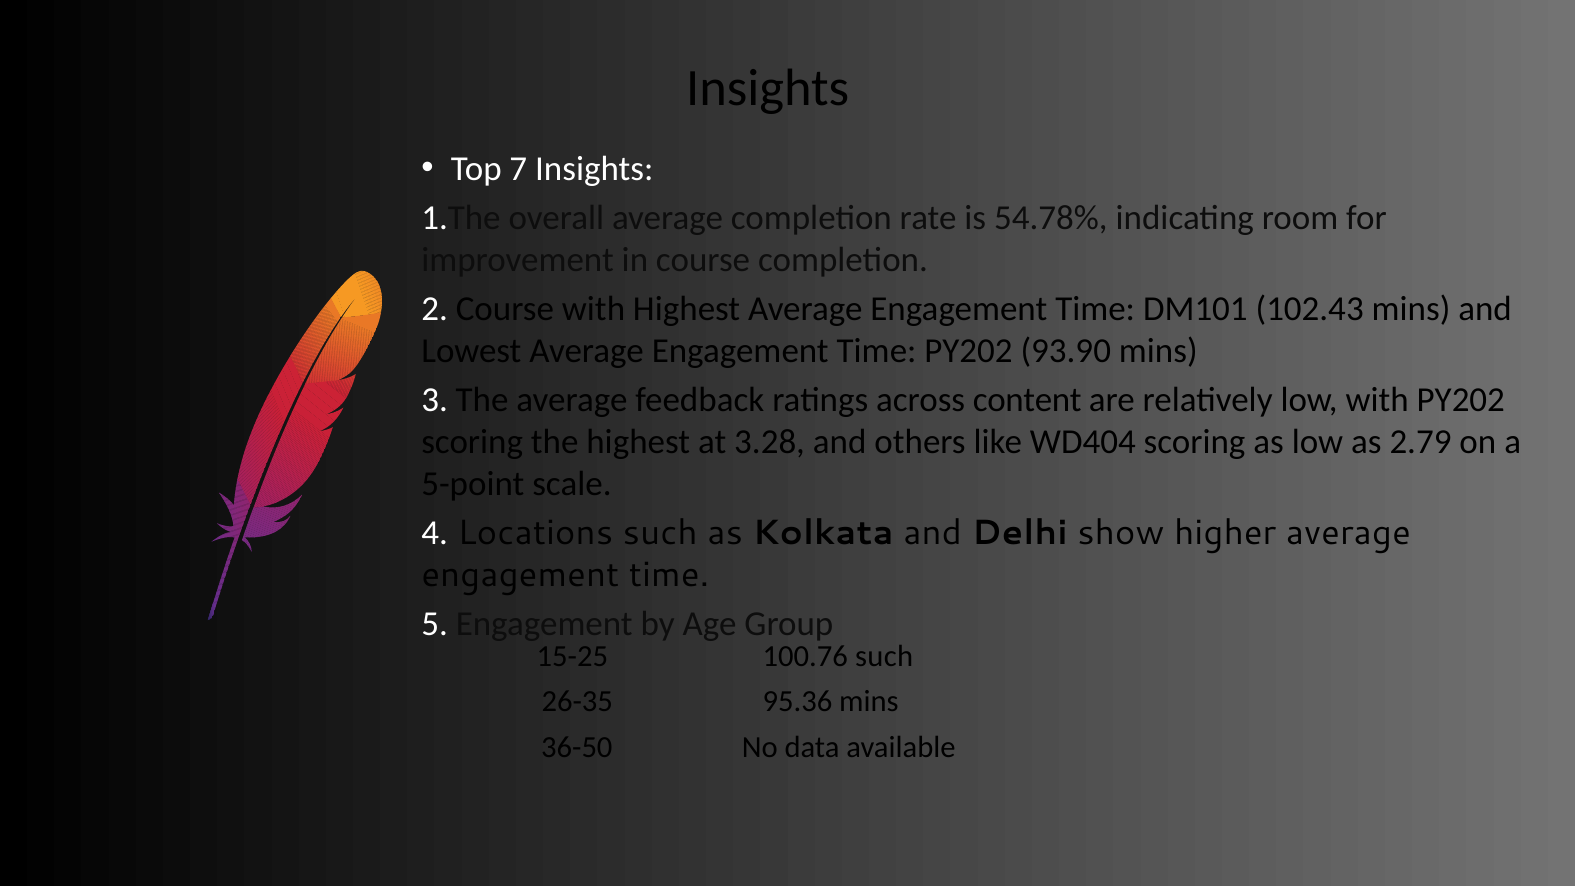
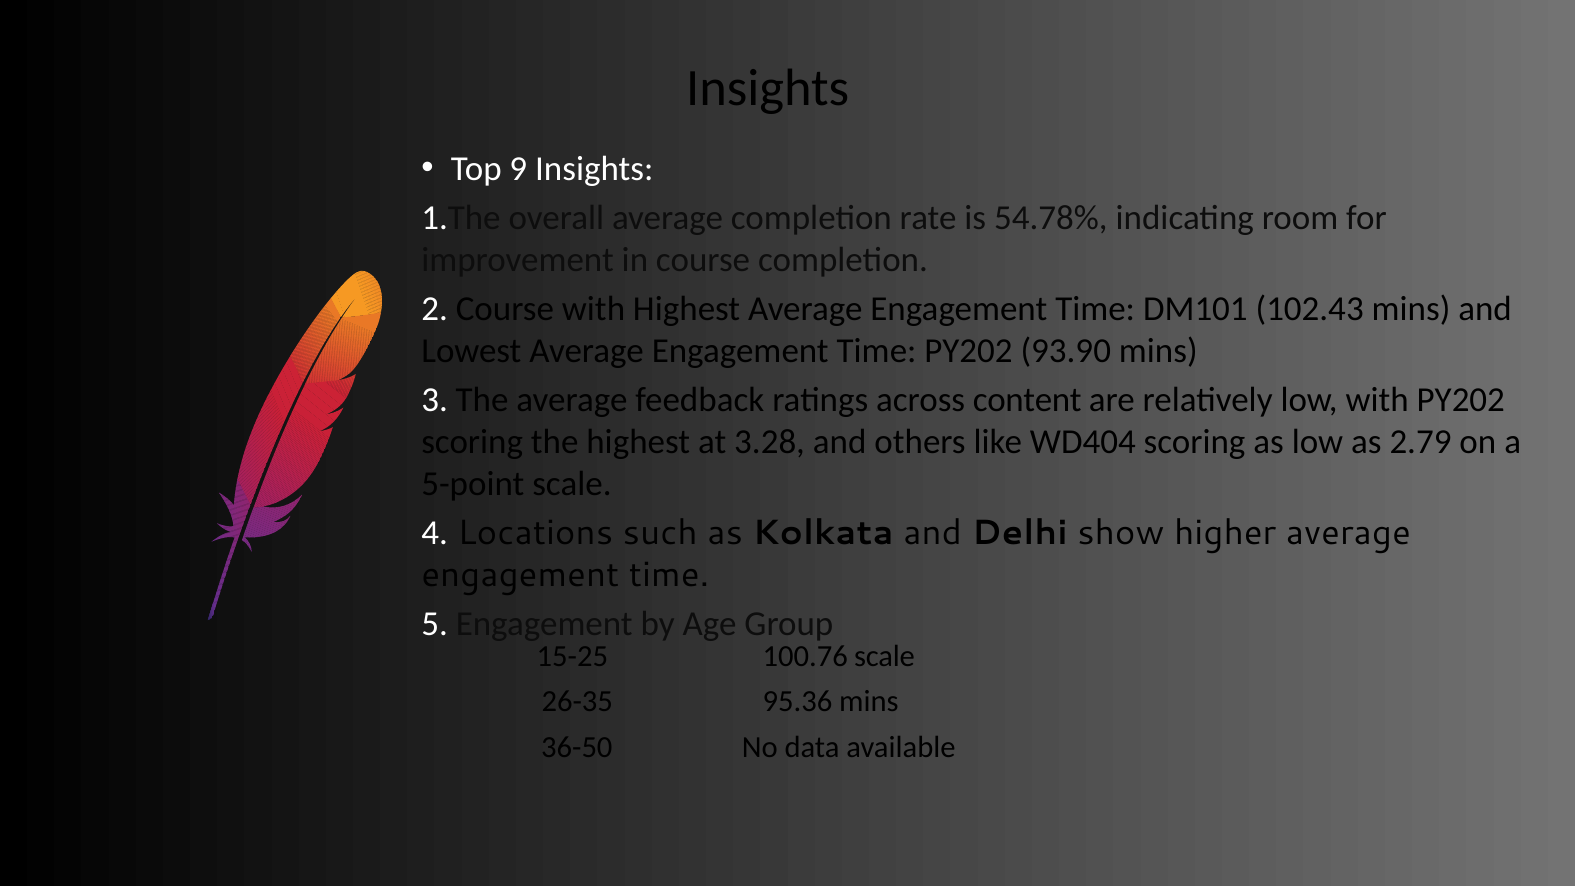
7: 7 -> 9
100.76 such: such -> scale
